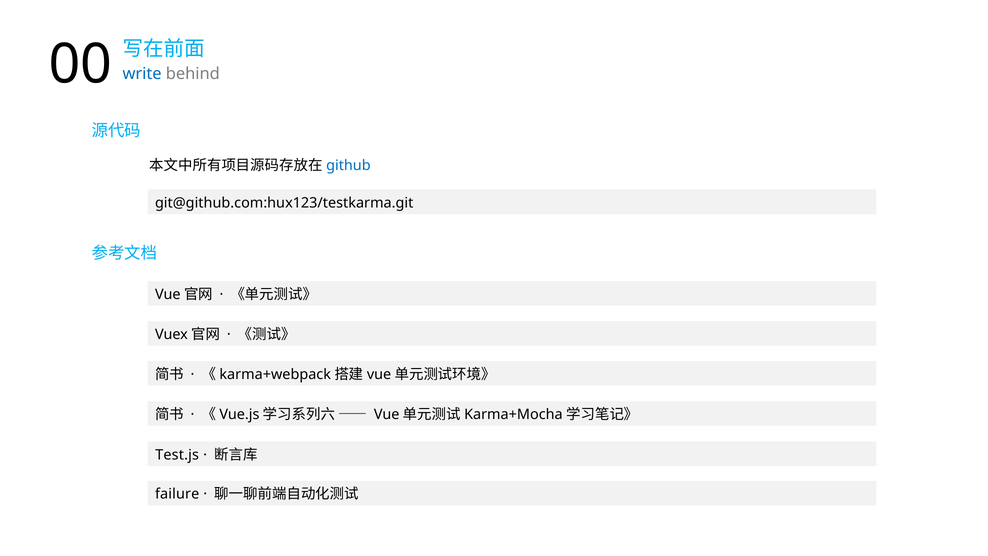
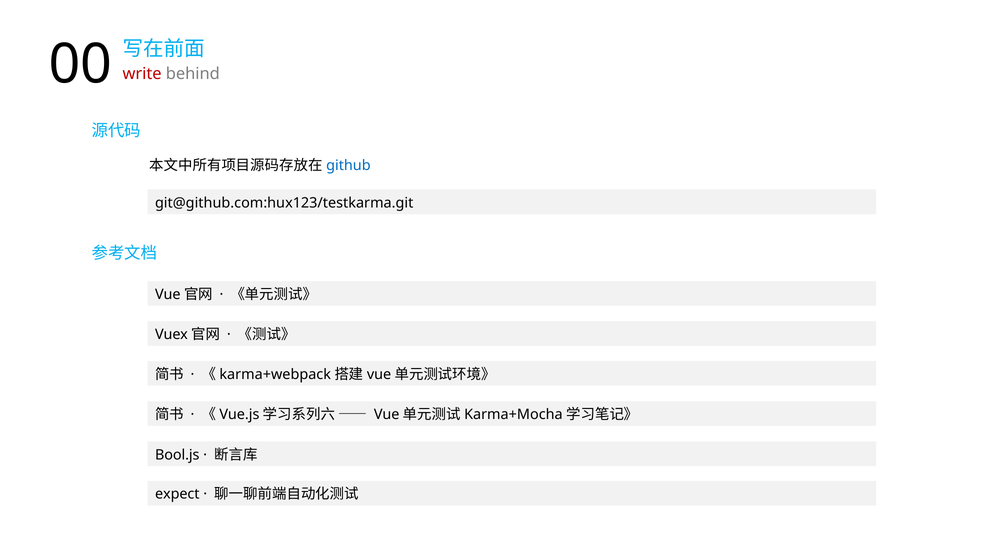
write colour: blue -> red
Test.js: Test.js -> Bool.js
failure: failure -> expect
